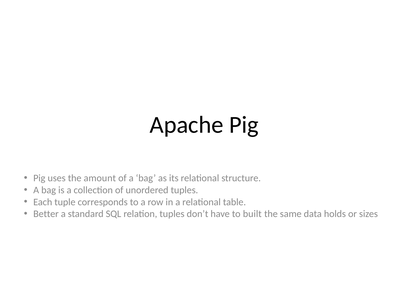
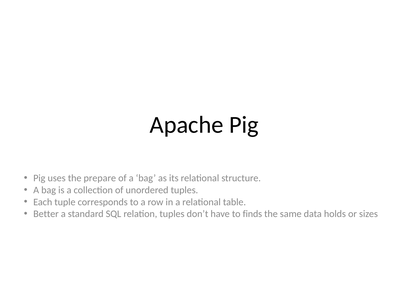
amount: amount -> prepare
built: built -> finds
